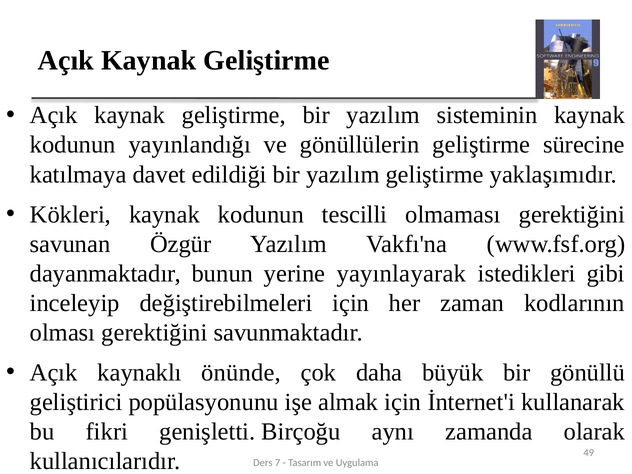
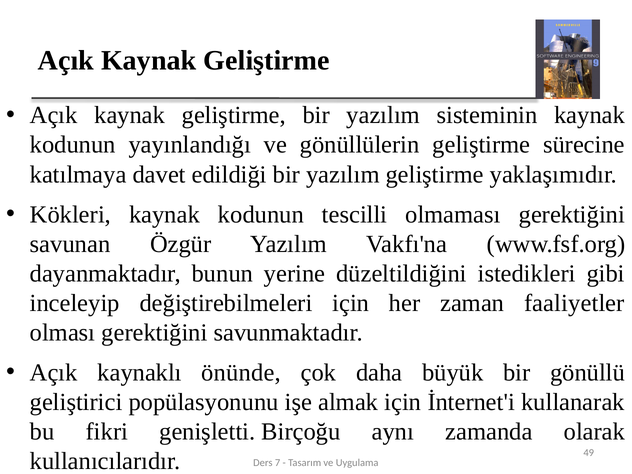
yayınlayarak: yayınlayarak -> düzeltildiğini
kodlarının: kodlarının -> faaliyetler
